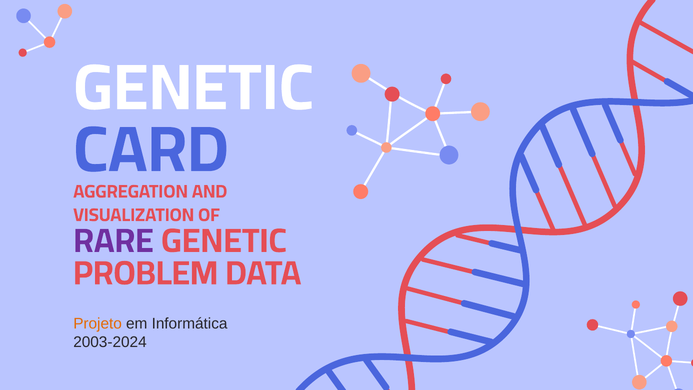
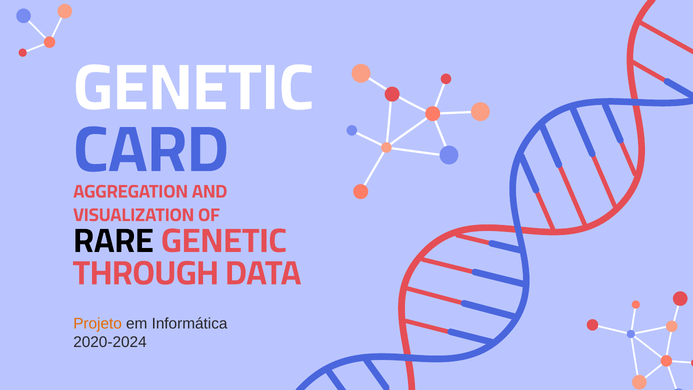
RARE colour: purple -> black
PROBLEM: PROBLEM -> THROUGH
2003-2024: 2003-2024 -> 2020-2024
